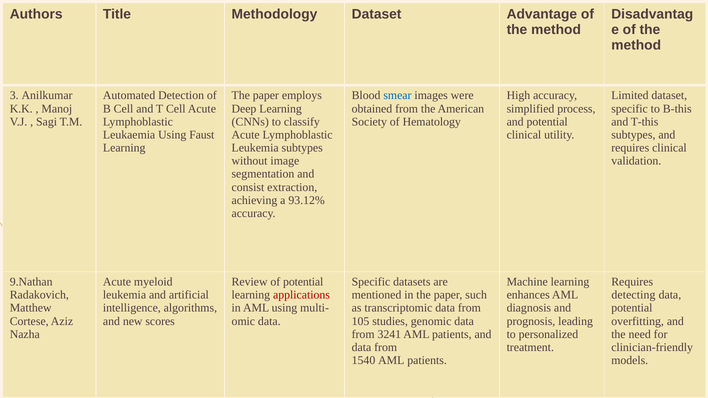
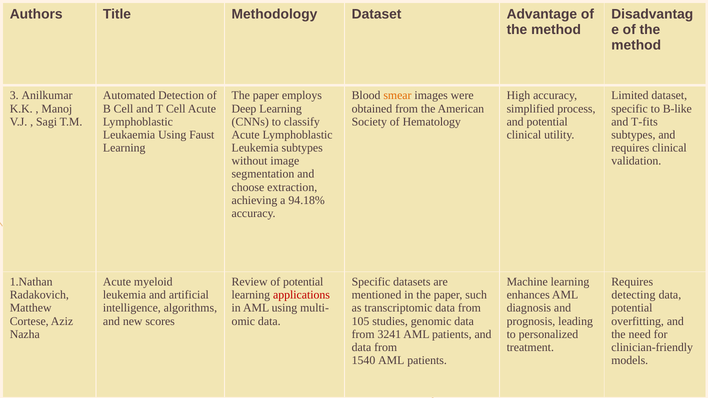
smear colour: blue -> orange
B-this: B-this -> B-like
T-this: T-this -> T-fits
consist: consist -> choose
93.12%: 93.12% -> 94.18%
9.Nathan: 9.Nathan -> 1.Nathan
